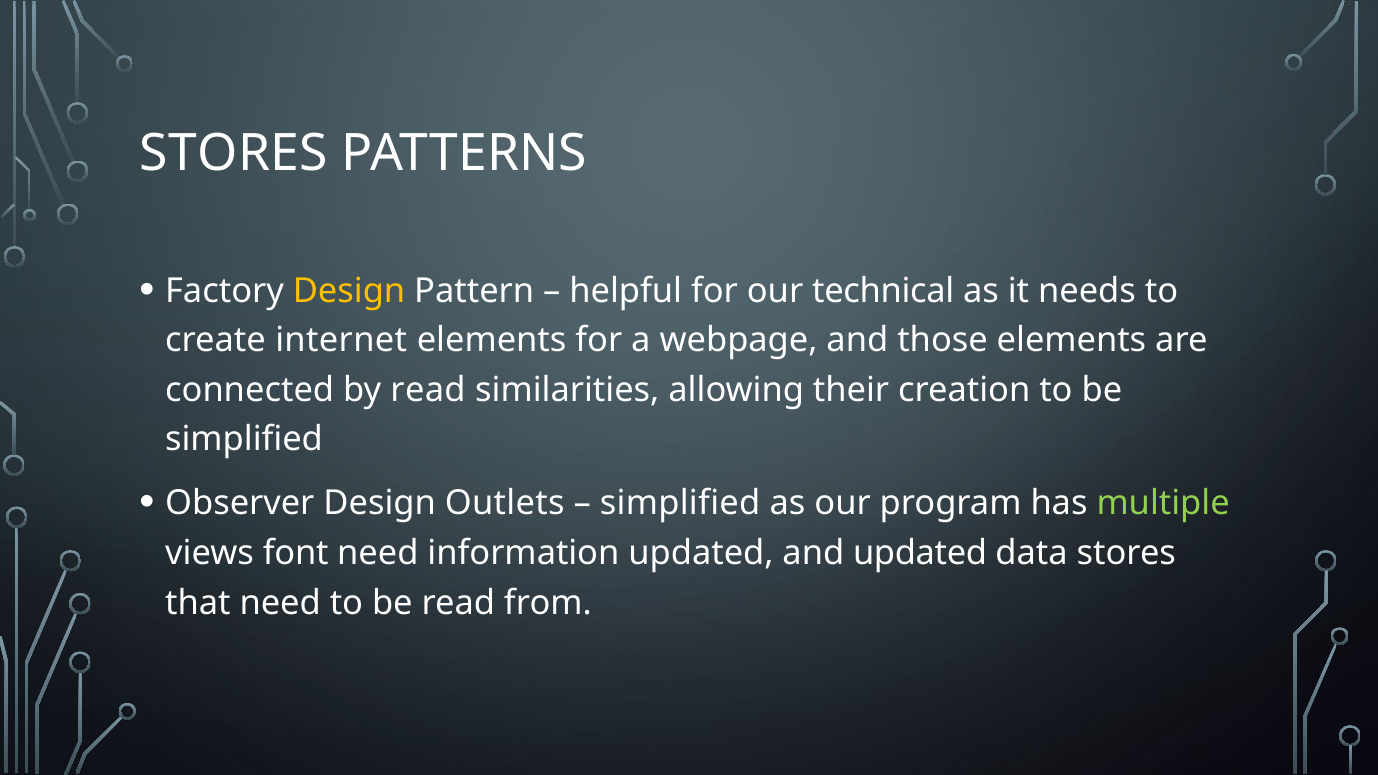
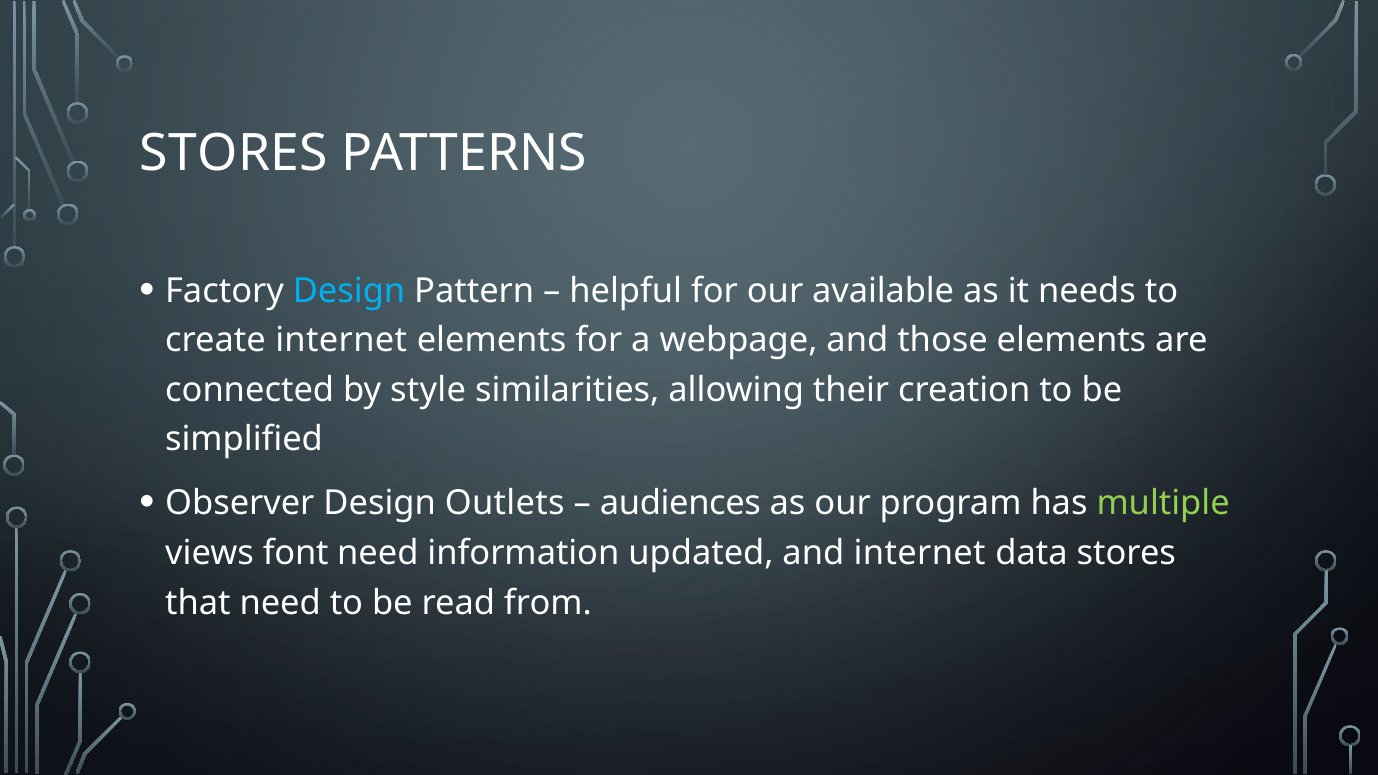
Design at (349, 291) colour: yellow -> light blue
technical: technical -> available
by read: read -> style
simplified at (680, 504): simplified -> audiences
and updated: updated -> internet
